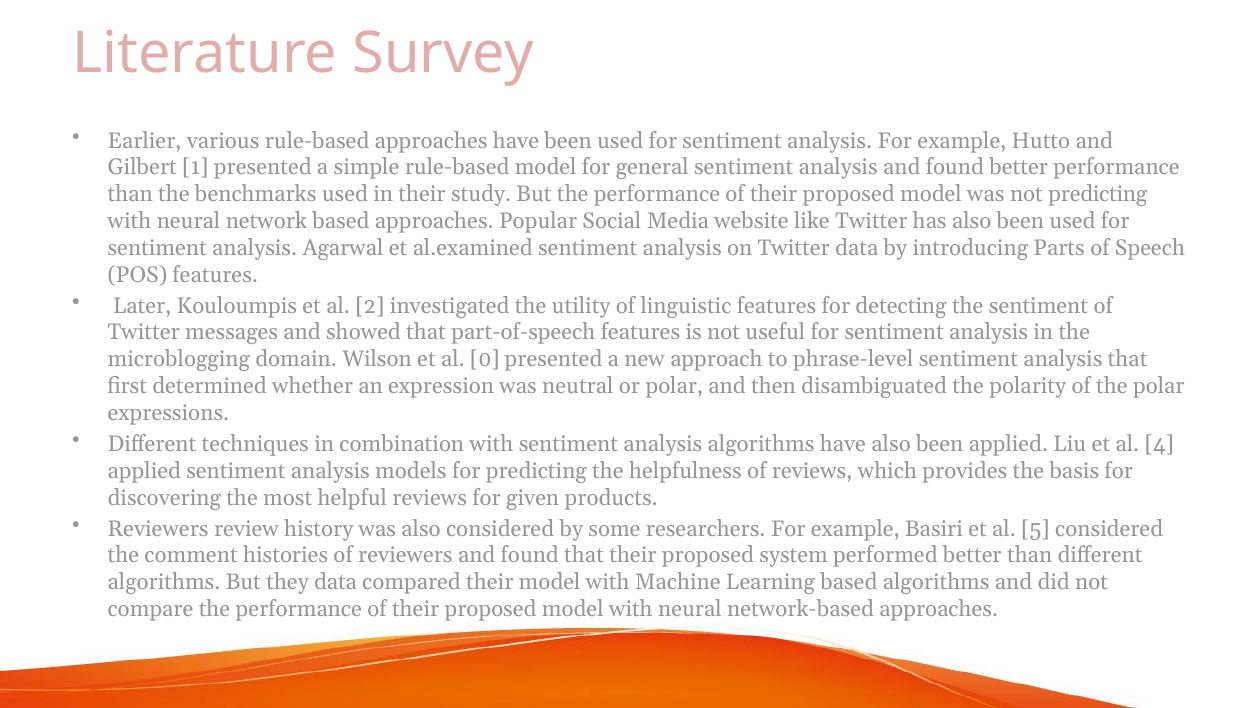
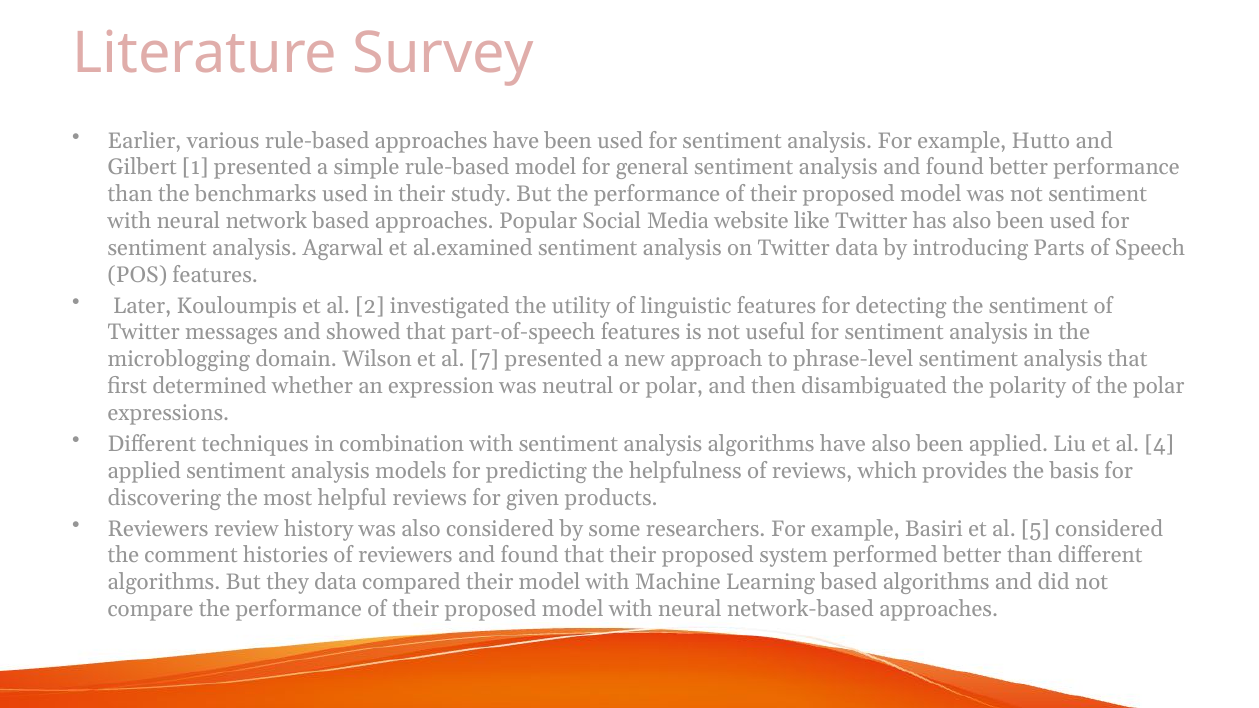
not predicting: predicting -> sentiment
0: 0 -> 7
